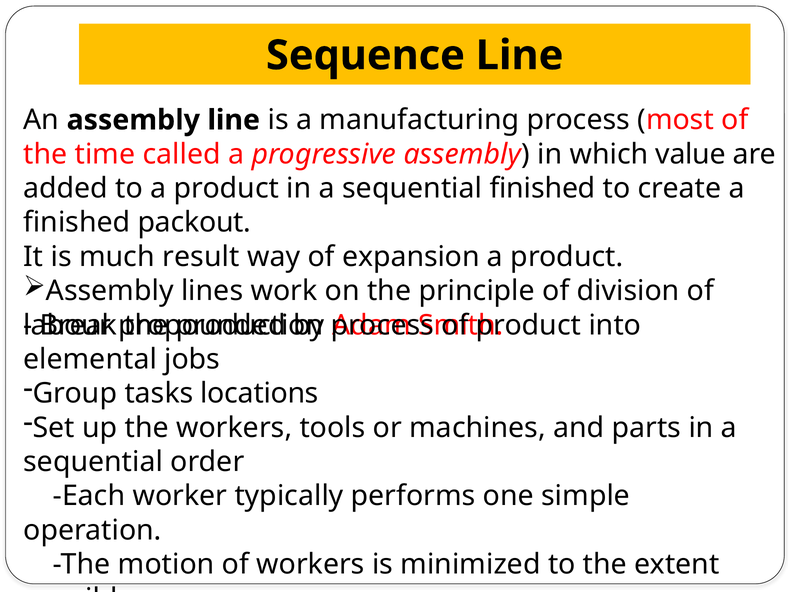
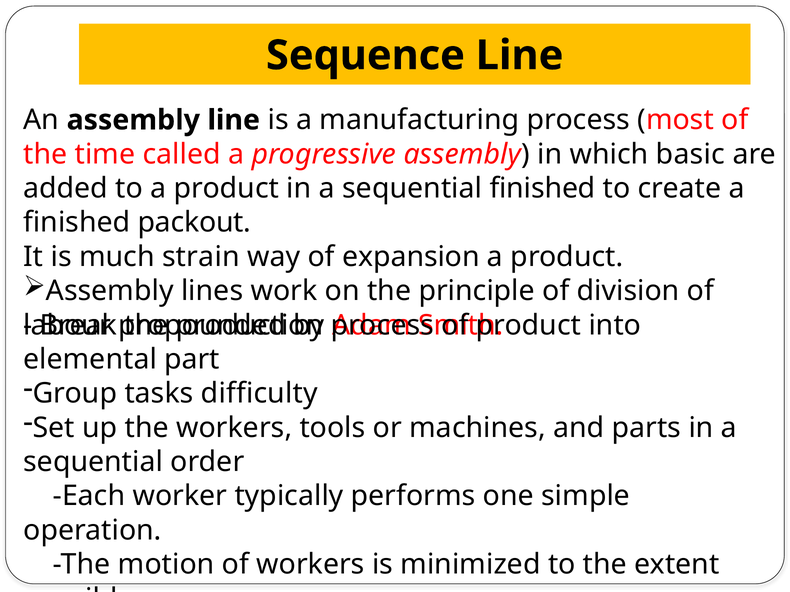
value: value -> basic
result: result -> strain
jobs: jobs -> part
locations: locations -> difficulty
